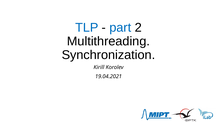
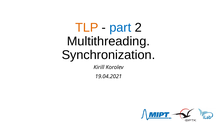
TLP colour: blue -> orange
